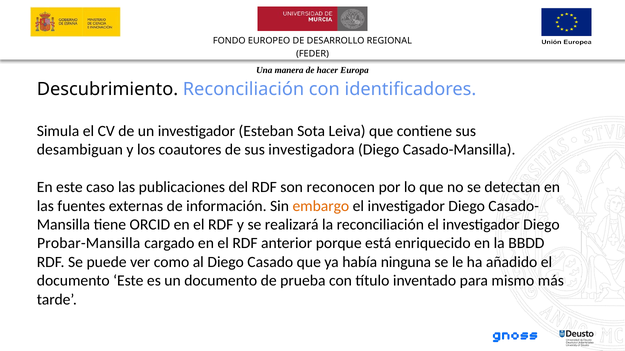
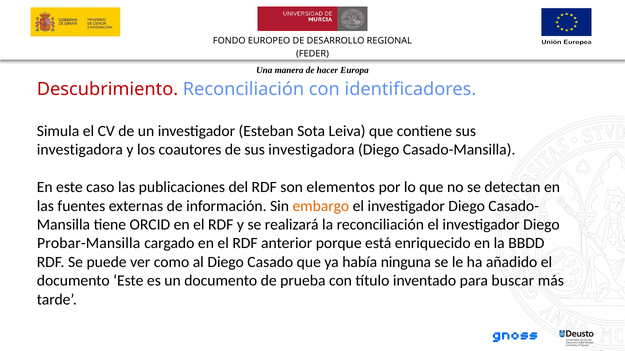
Descubrimiento colour: black -> red
desambiguan at (80, 150): desambiguan -> investigadora
reconocen: reconocen -> elementos
mismo: mismo -> buscar
